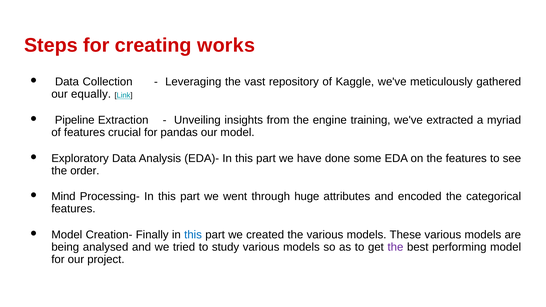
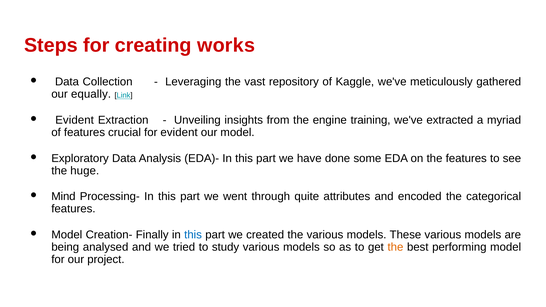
Pipeline at (75, 120): Pipeline -> Evident
for pandas: pandas -> evident
order: order -> huge
huge: huge -> quite
the at (395, 247) colour: purple -> orange
